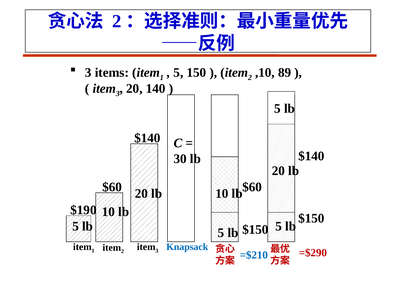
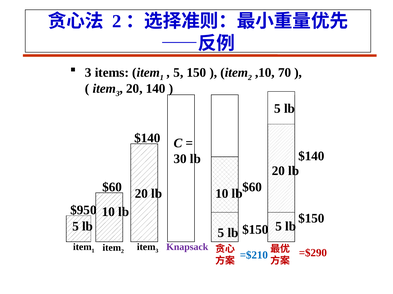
89: 89 -> 70
$190: $190 -> $950
Knapsack colour: blue -> purple
